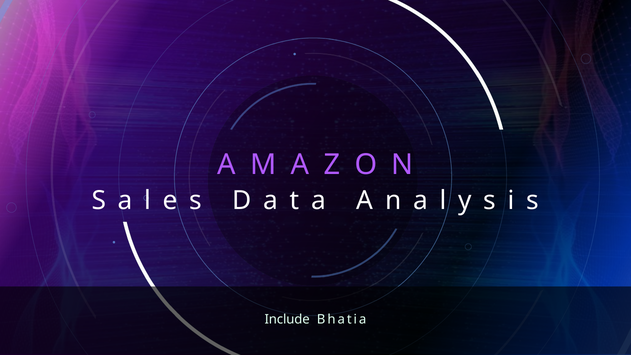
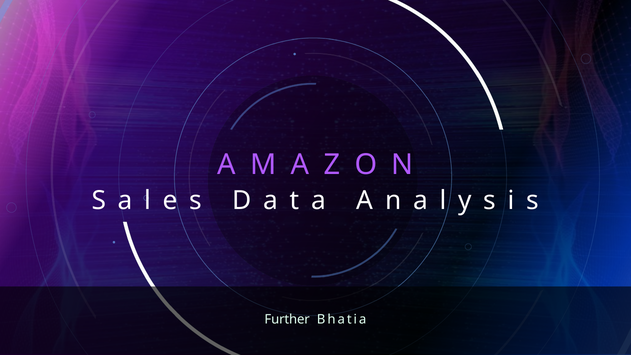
Include: Include -> Further
